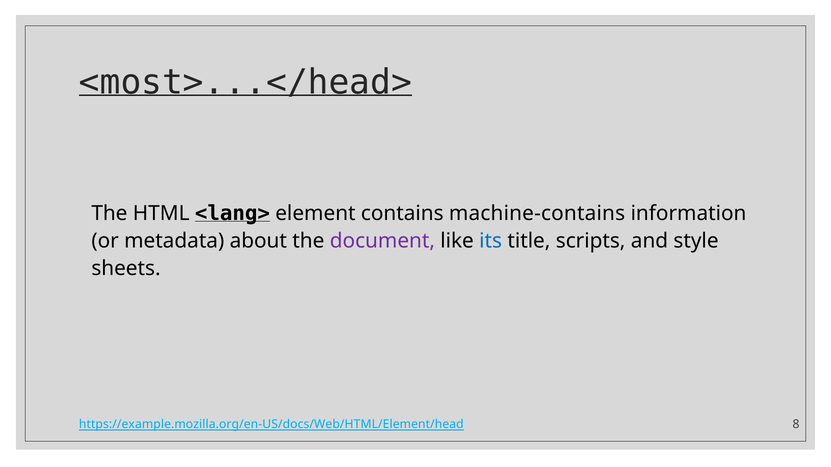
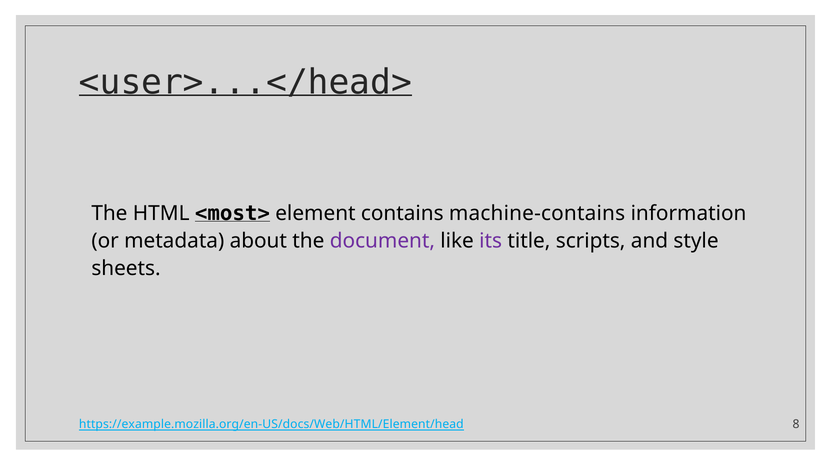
<most>...</head>: <most>...</head> -> <user>...</head>
<lang>: <lang> -> <most>
its colour: blue -> purple
